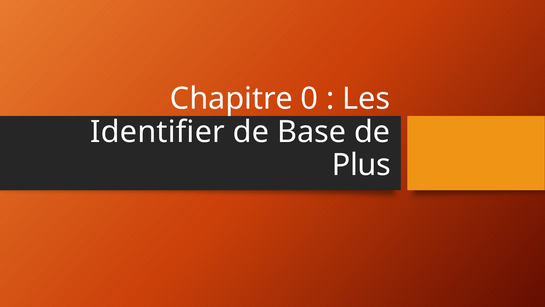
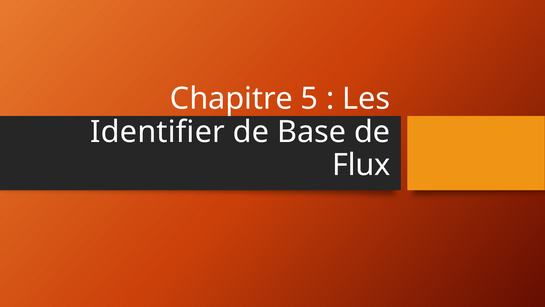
0: 0 -> 5
Plus: Plus -> Flux
